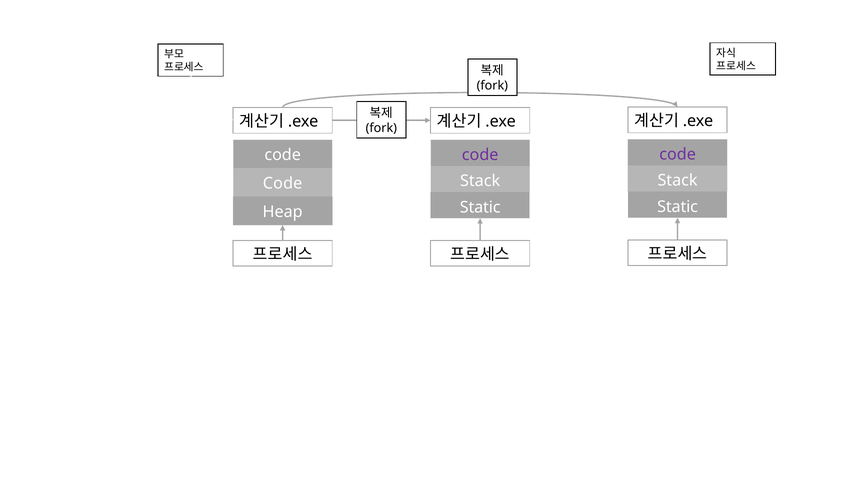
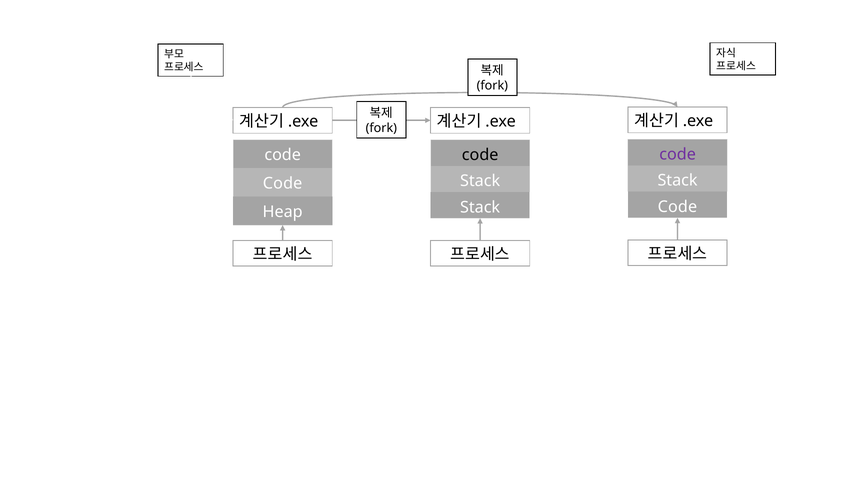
code at (480, 155) colour: purple -> black
Static at (678, 207): Static -> Code
Static at (480, 207): Static -> Stack
